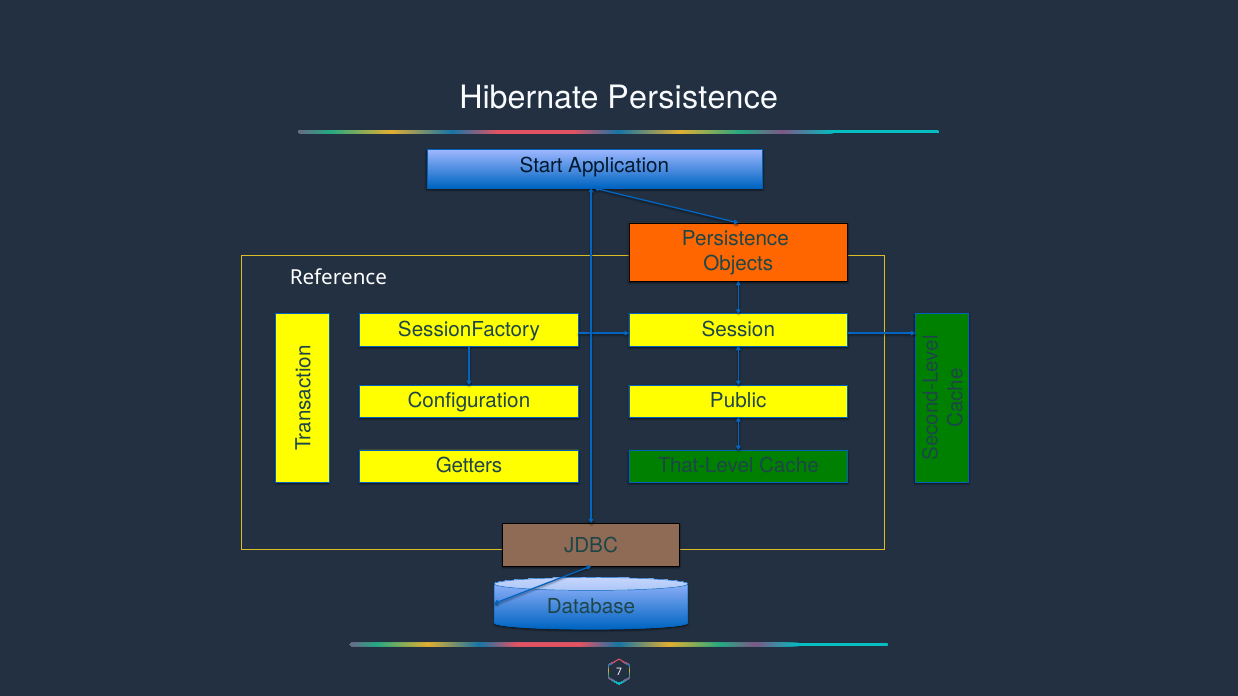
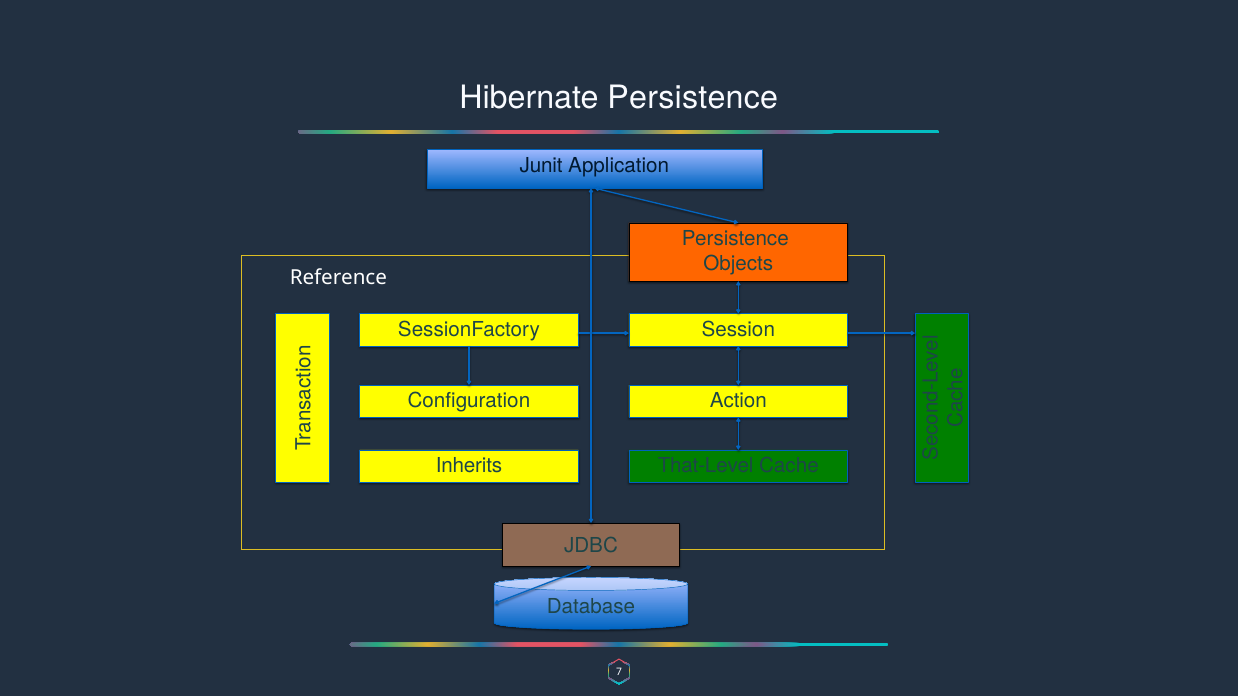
Start: Start -> Junit
Public: Public -> Action
Getters: Getters -> Inherits
